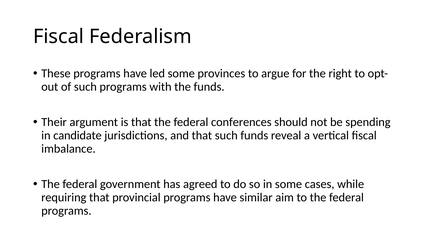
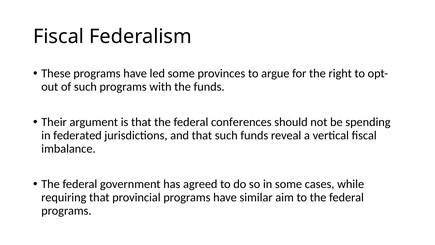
candidate: candidate -> federated
